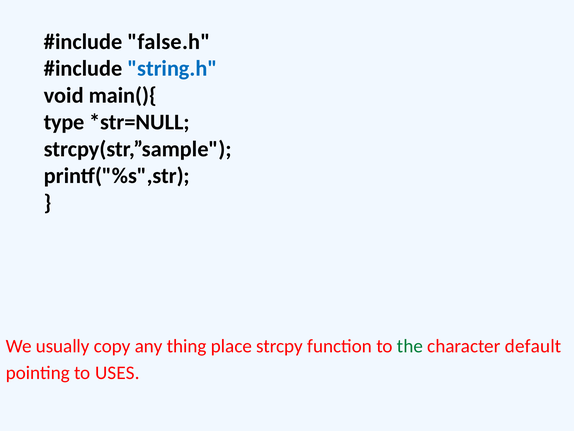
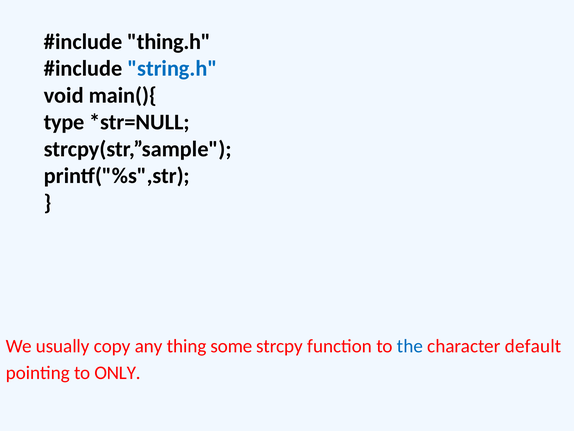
false.h: false.h -> thing.h
place: place -> some
the colour: green -> blue
USES: USES -> ONLY
